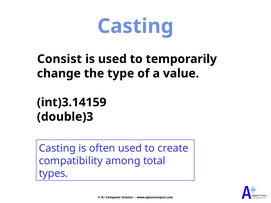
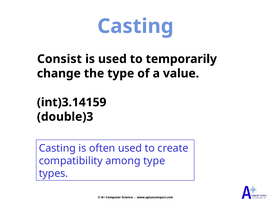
among total: total -> type
